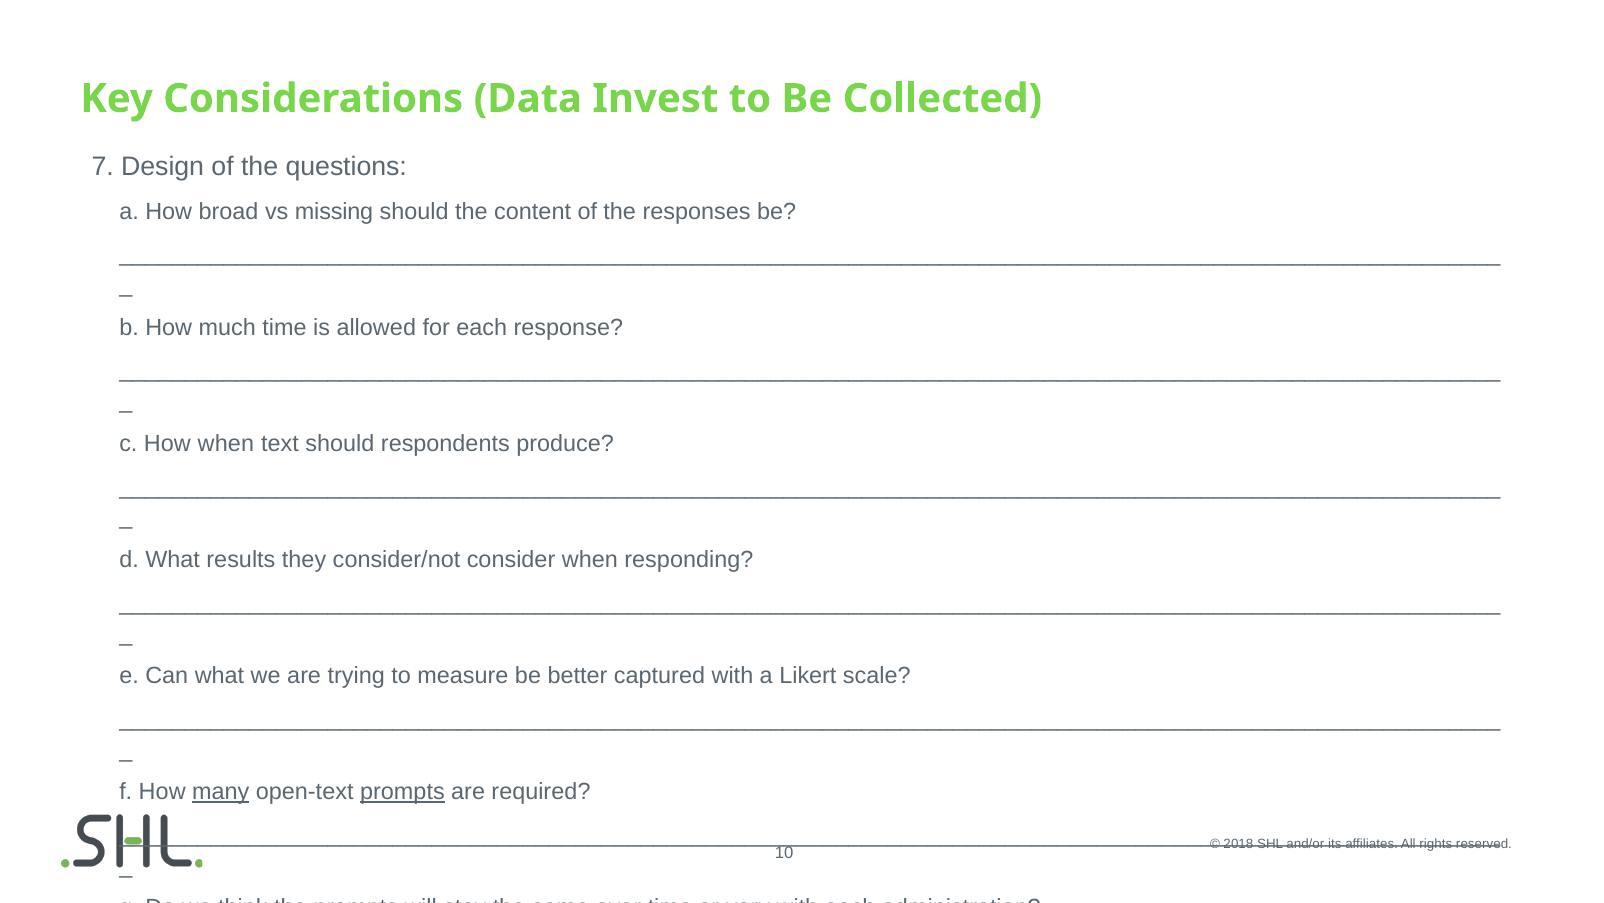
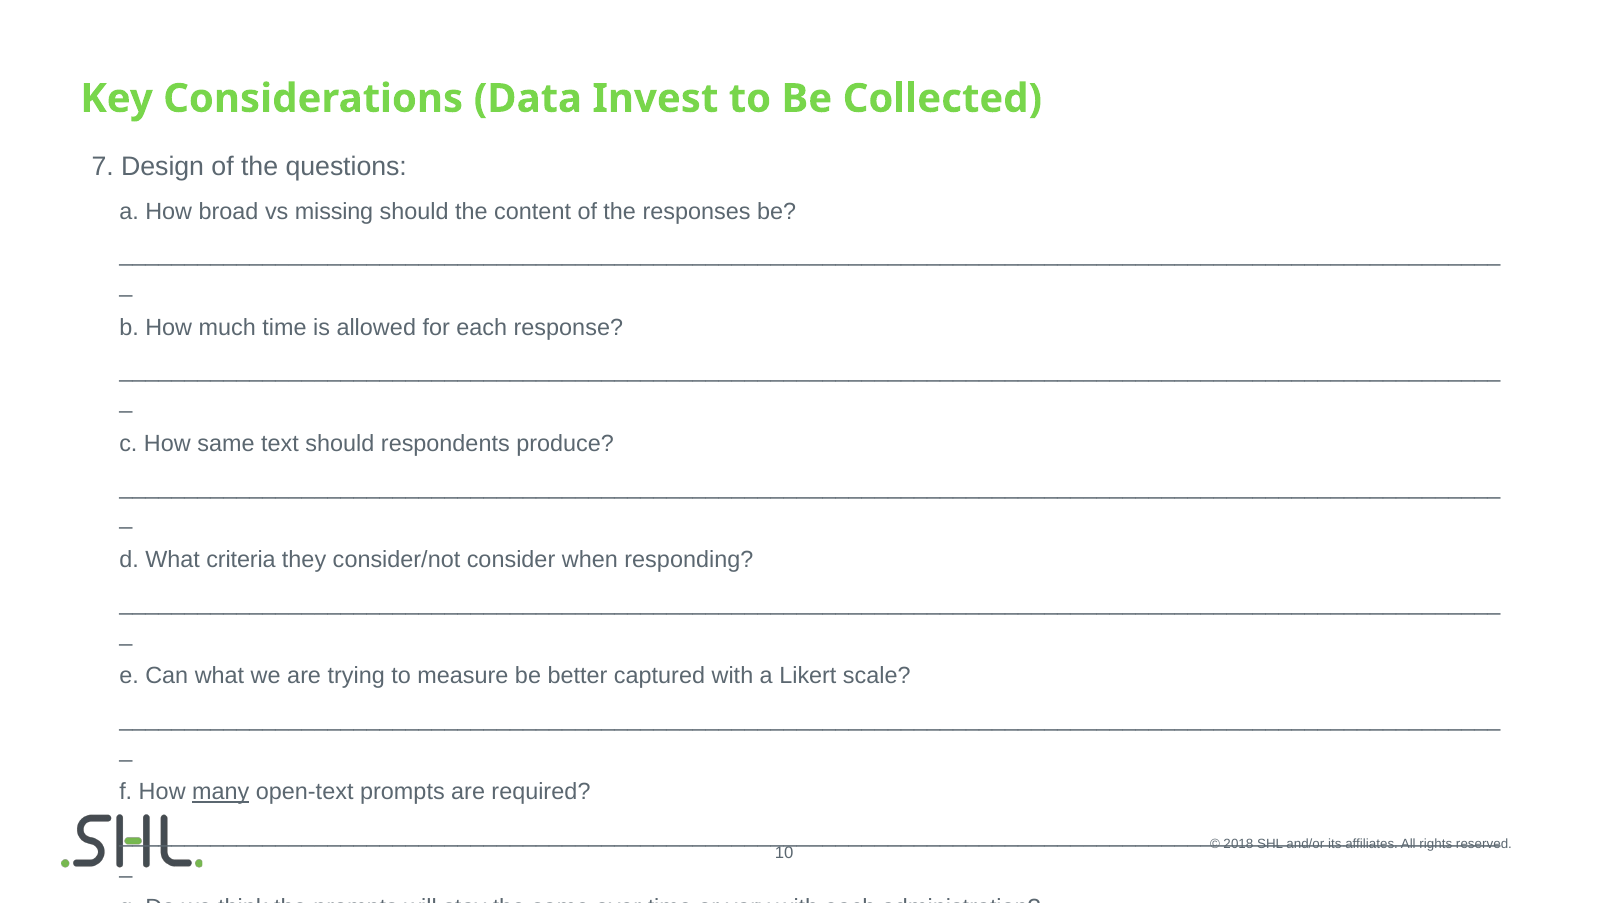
How when: when -> same
results: results -> criteria
prompts at (402, 791) underline: present -> none
